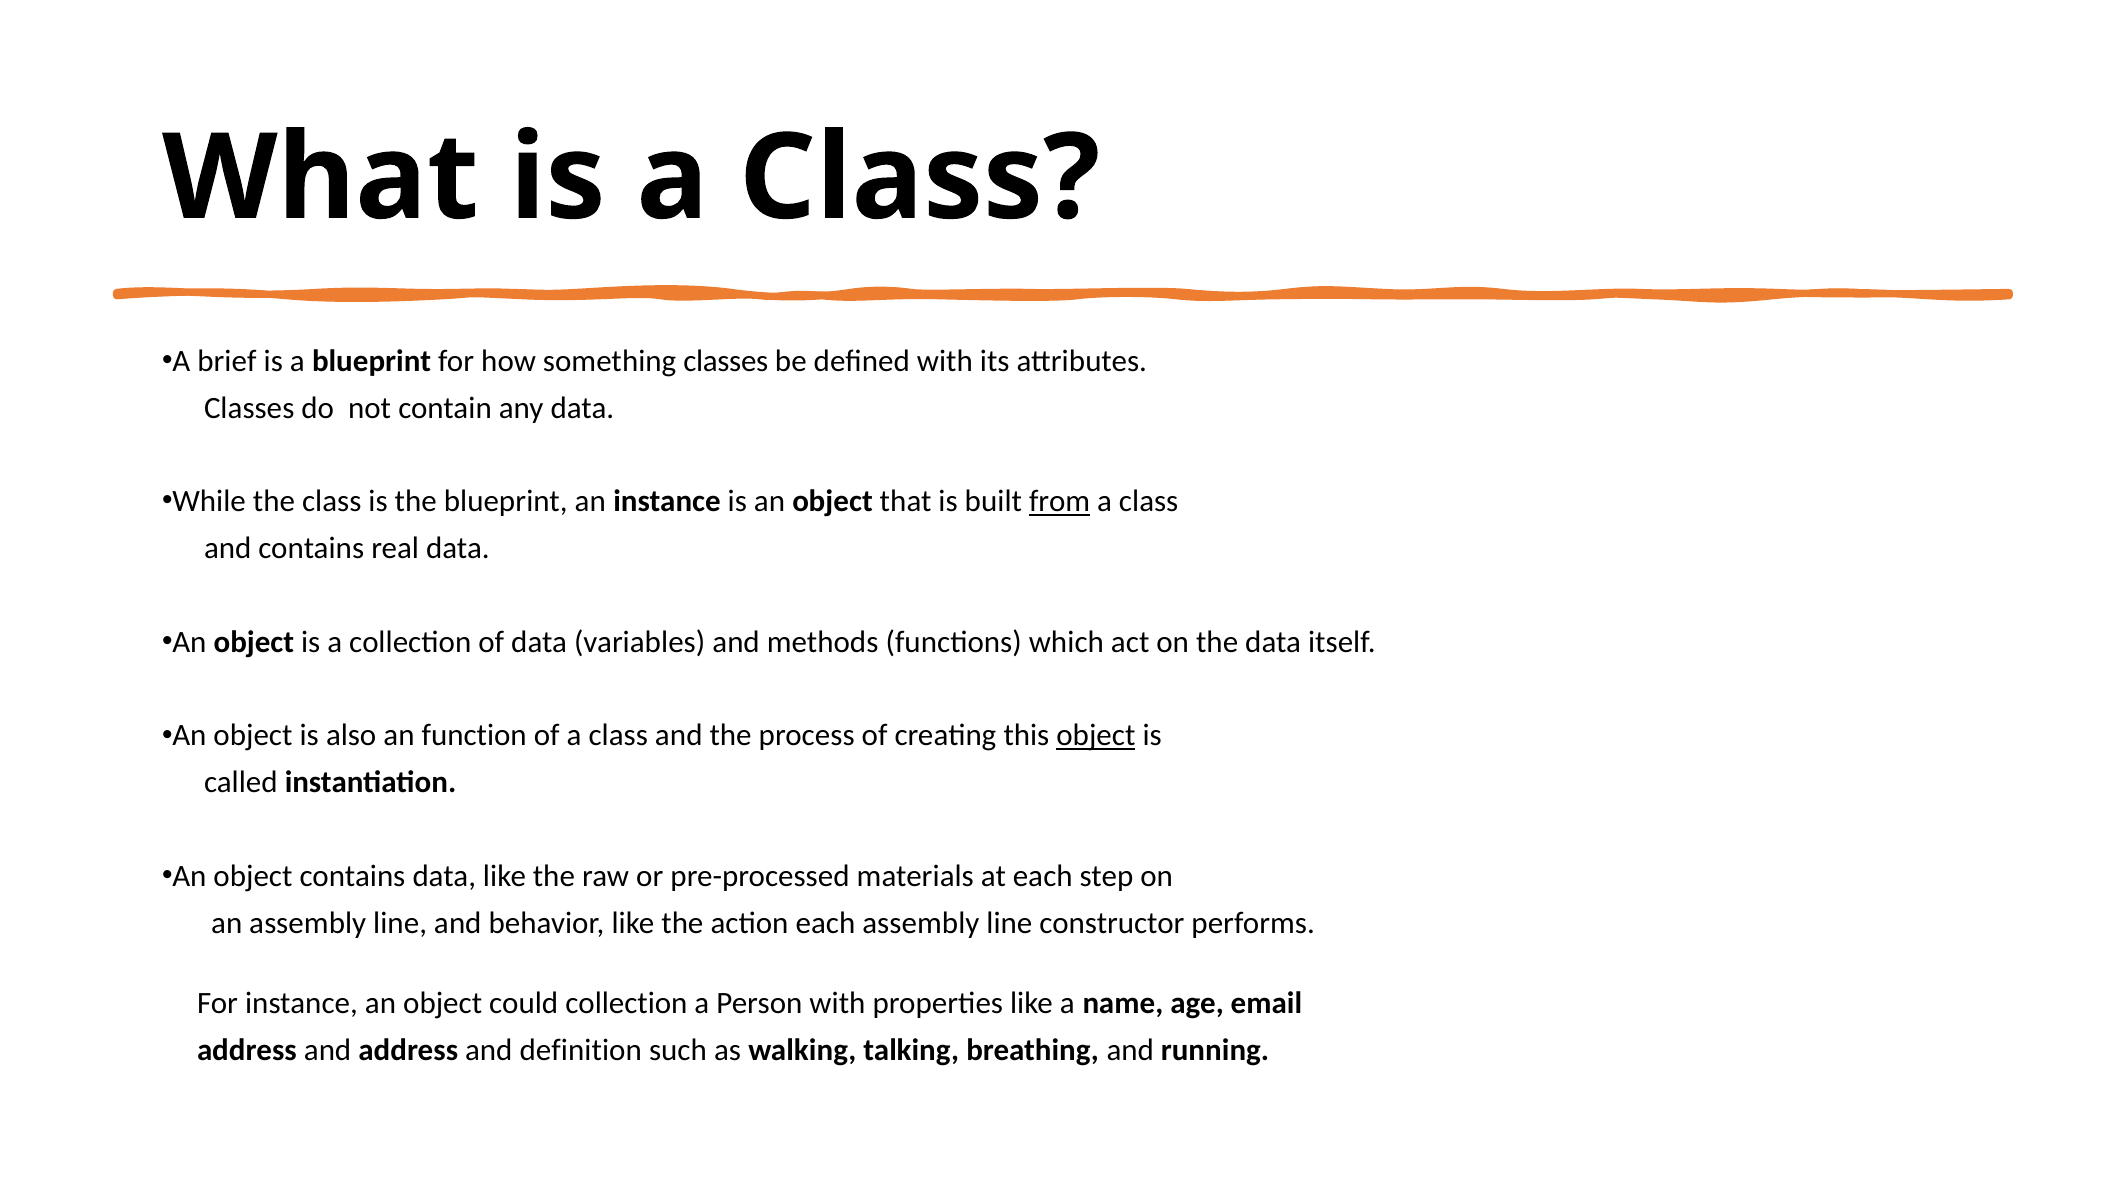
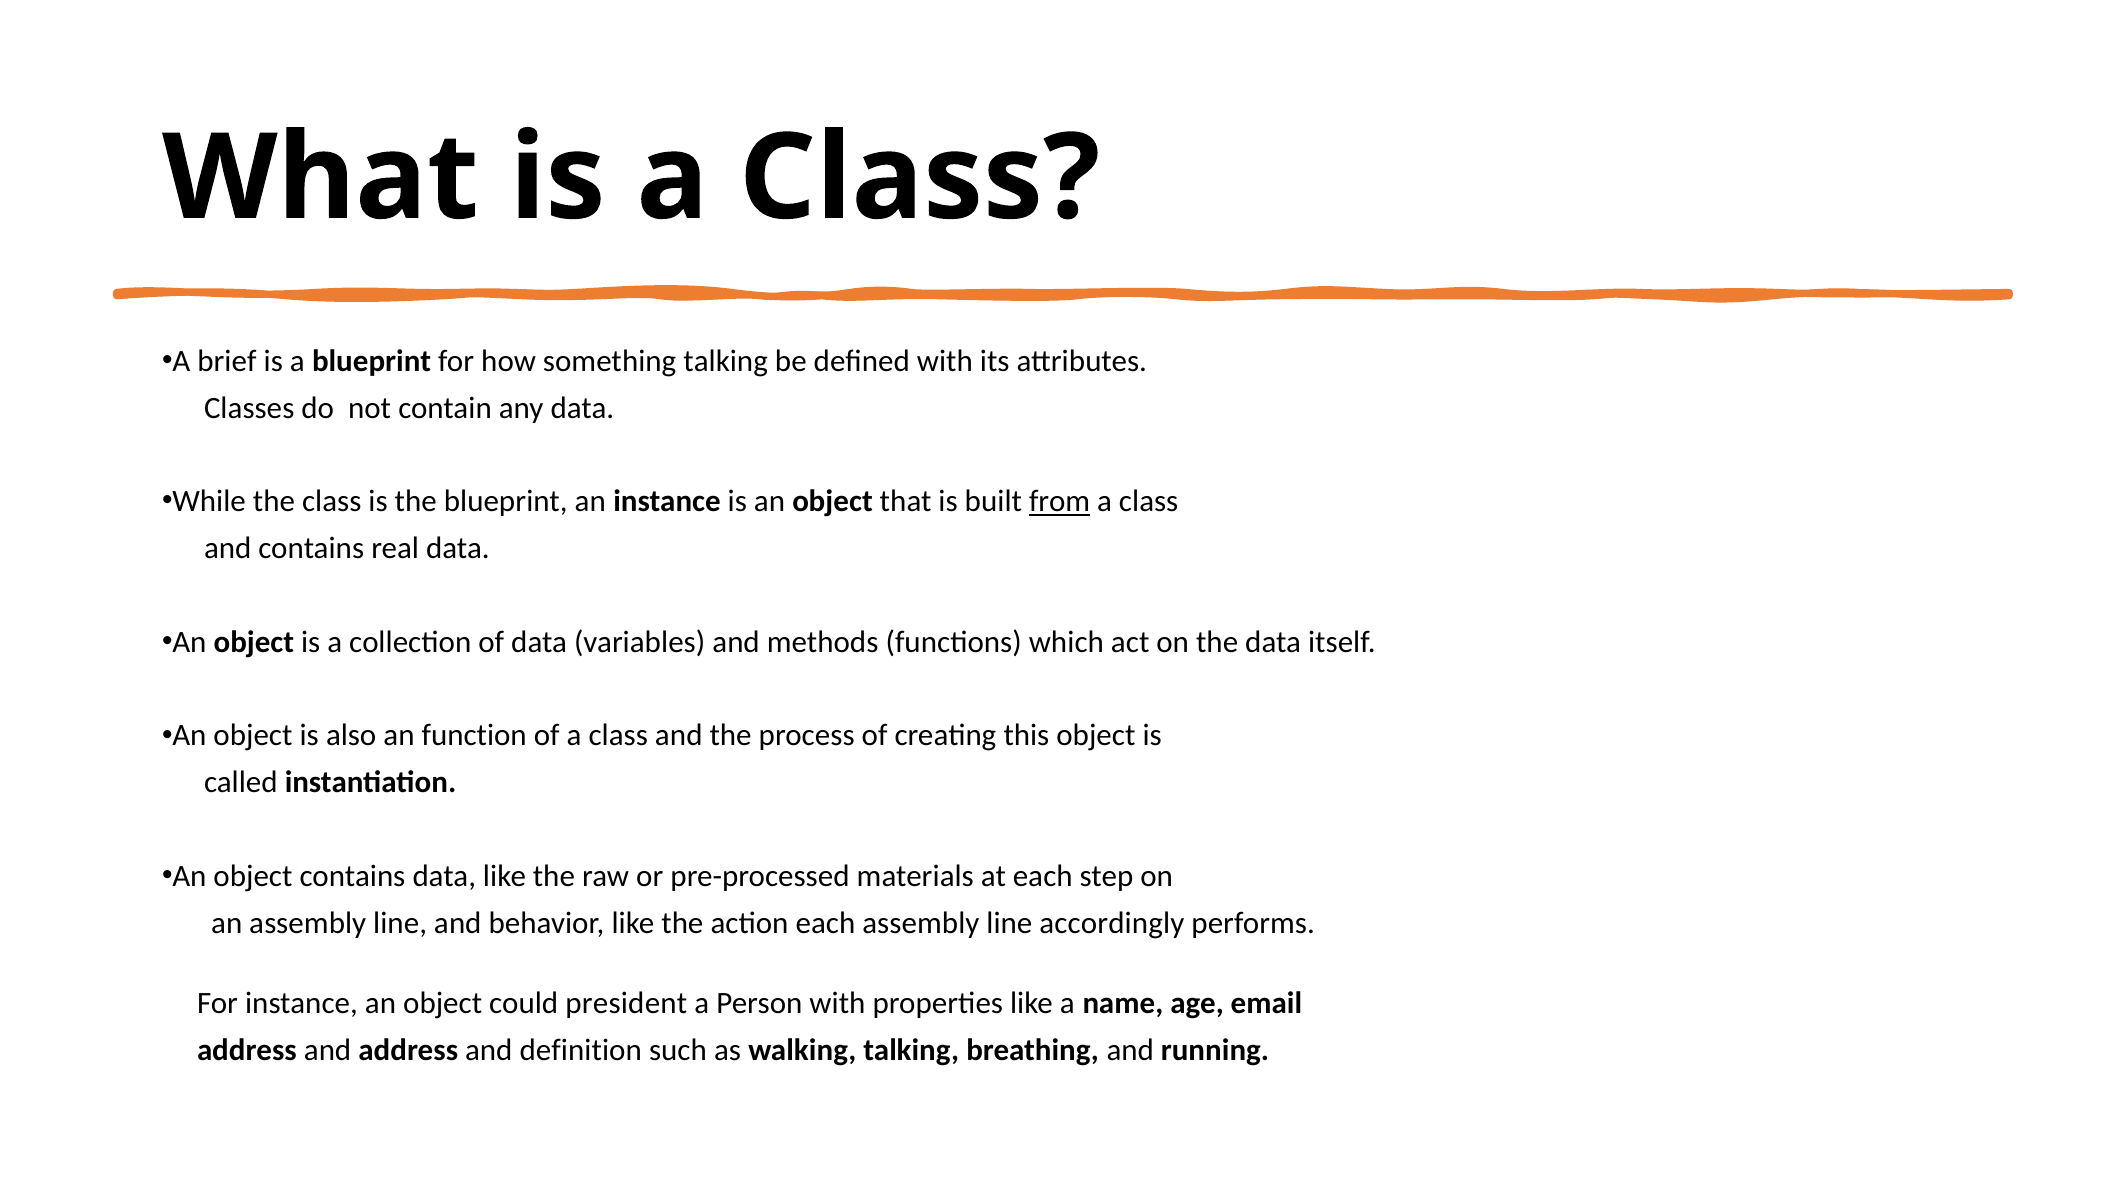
something classes: classes -> talking
object at (1096, 735) underline: present -> none
constructor: constructor -> accordingly
could collection: collection -> president
